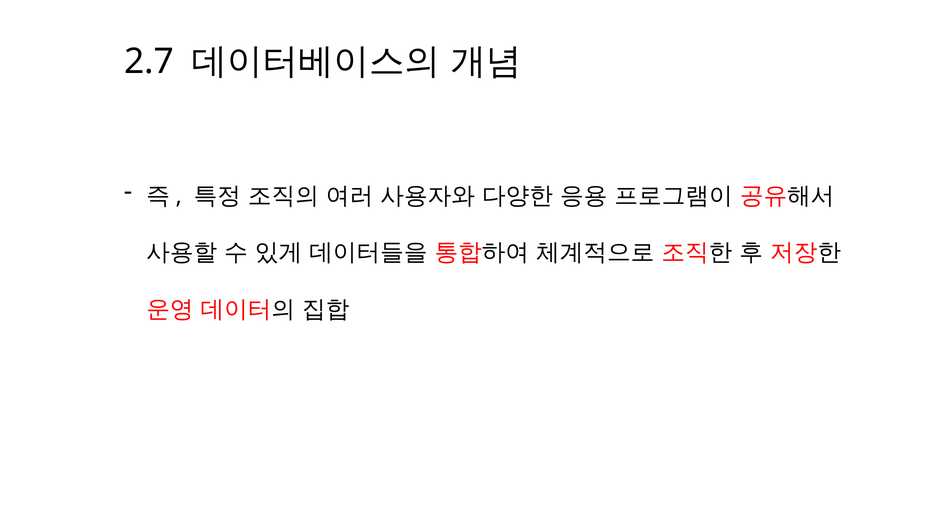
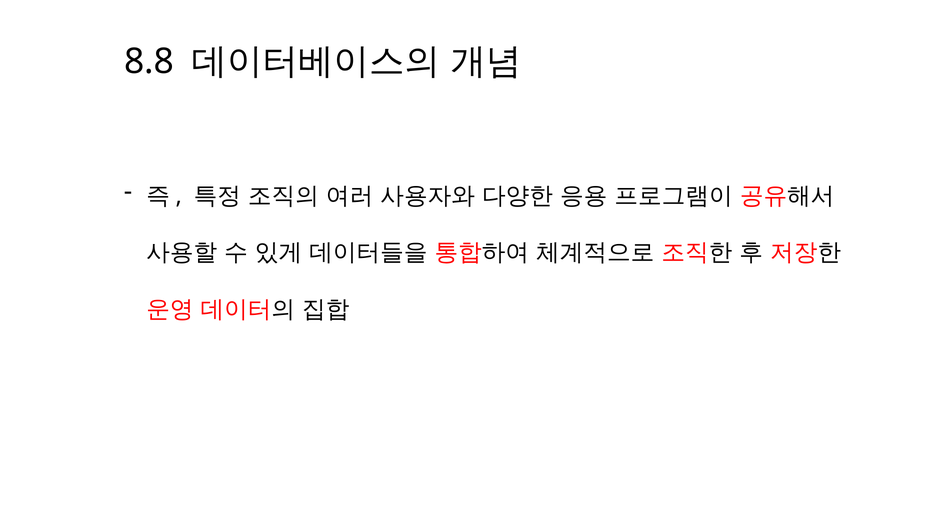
2.7: 2.7 -> 8.8
